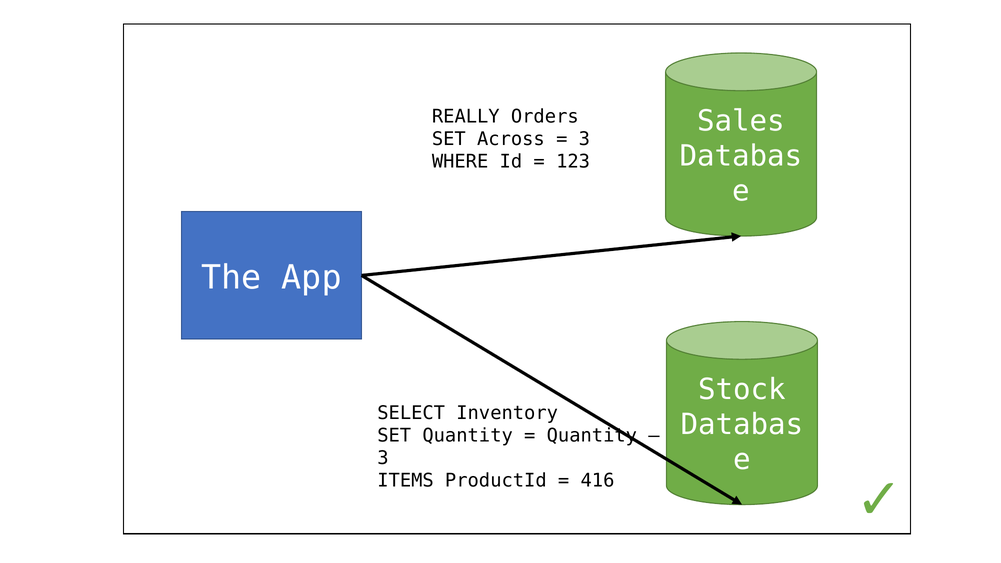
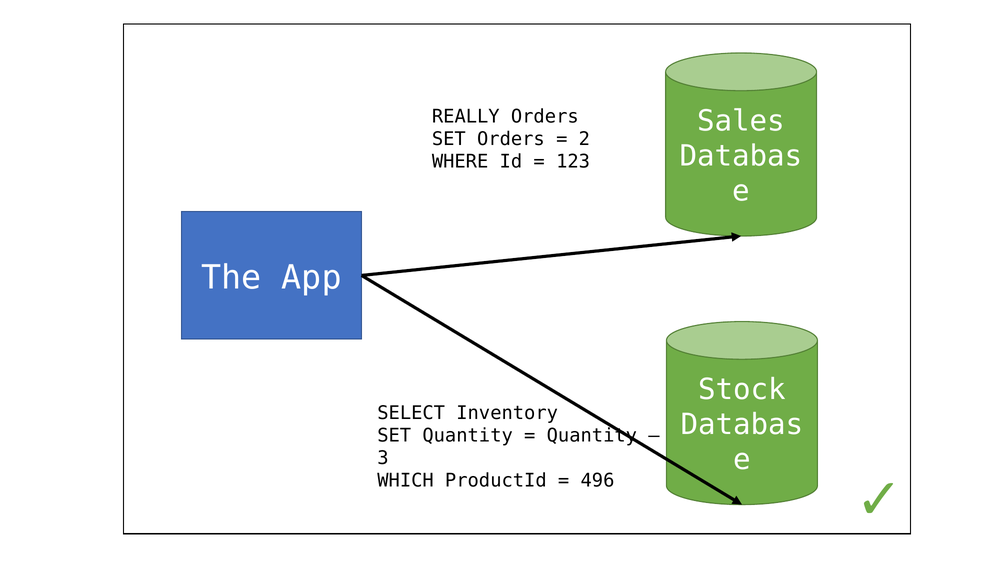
SET Across: Across -> Orders
3 at (584, 139): 3 -> 2
ITEMS: ITEMS -> WHICH
416: 416 -> 496
